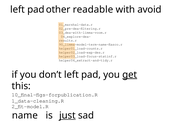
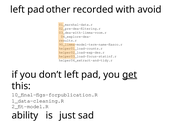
readable: readable -> recorded
name: name -> ability
just underline: present -> none
